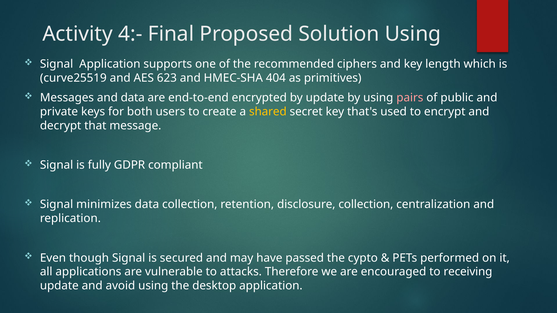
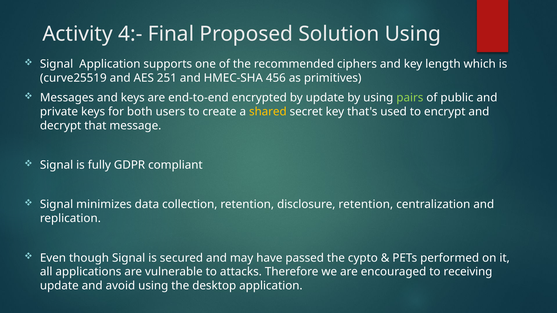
623: 623 -> 251
404: 404 -> 456
and data: data -> keys
pairs colour: pink -> light green
disclosure collection: collection -> retention
